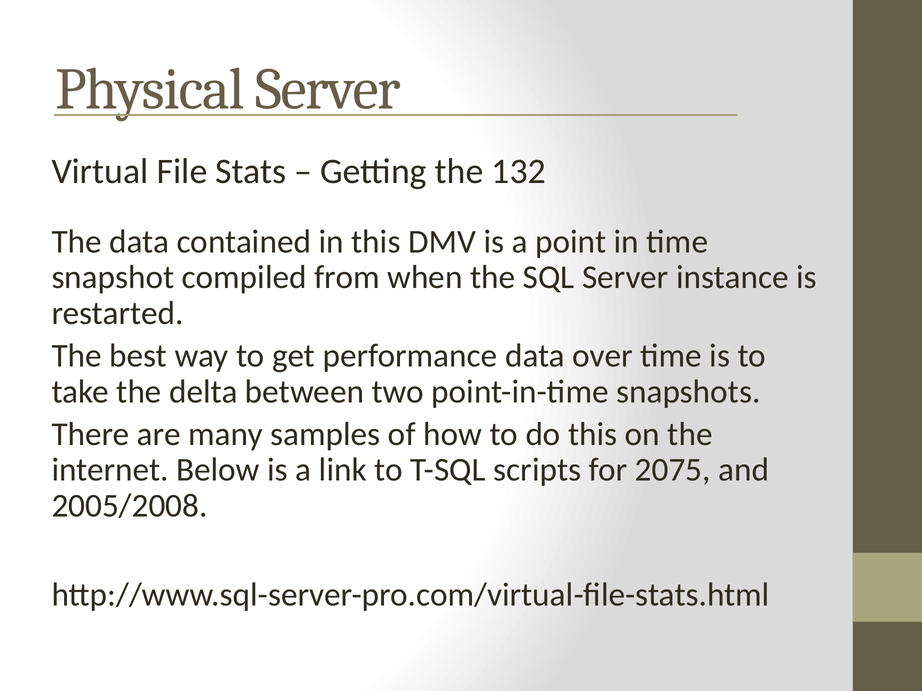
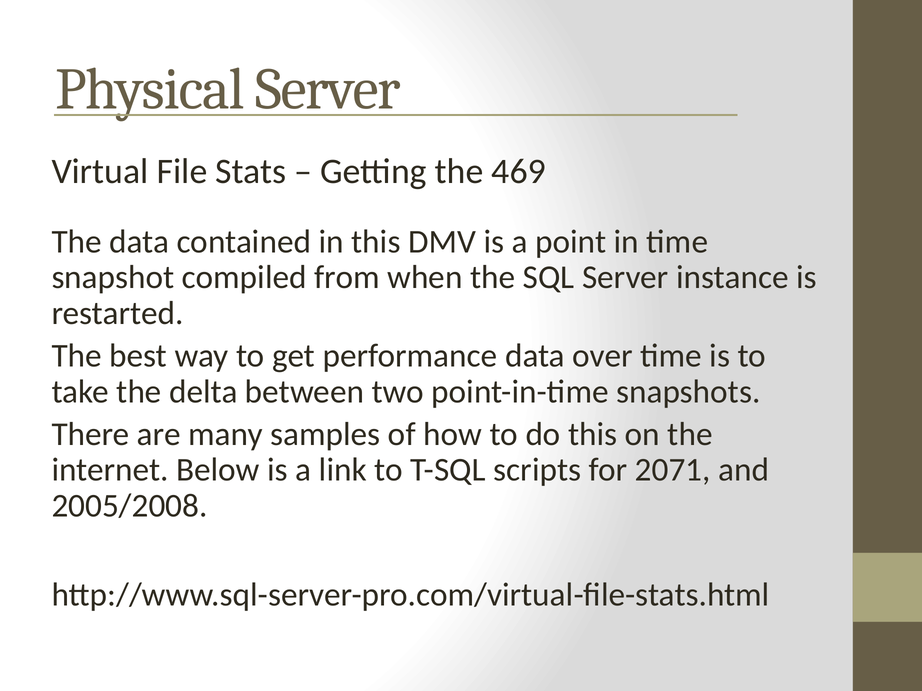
132: 132 -> 469
2075: 2075 -> 2071
